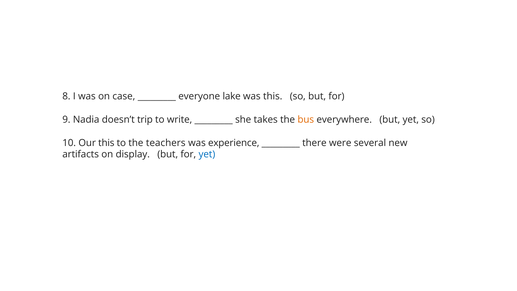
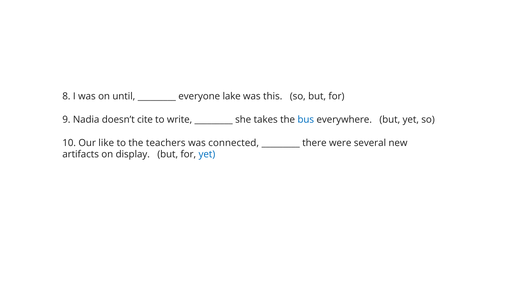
case: case -> until
trip: trip -> cite
bus colour: orange -> blue
Our this: this -> like
experience: experience -> connected
